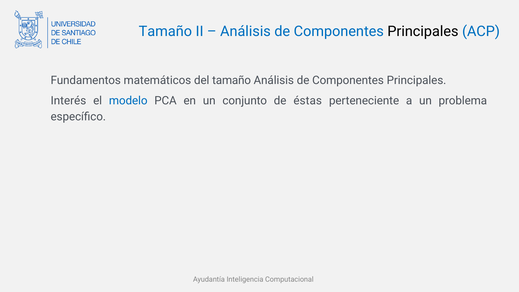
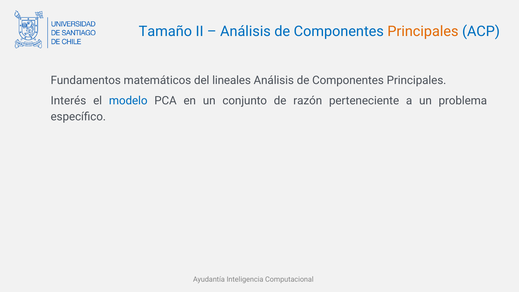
Principales at (423, 31) colour: black -> orange
del tamaño: tamaño -> lineales
éstas: éstas -> razón
